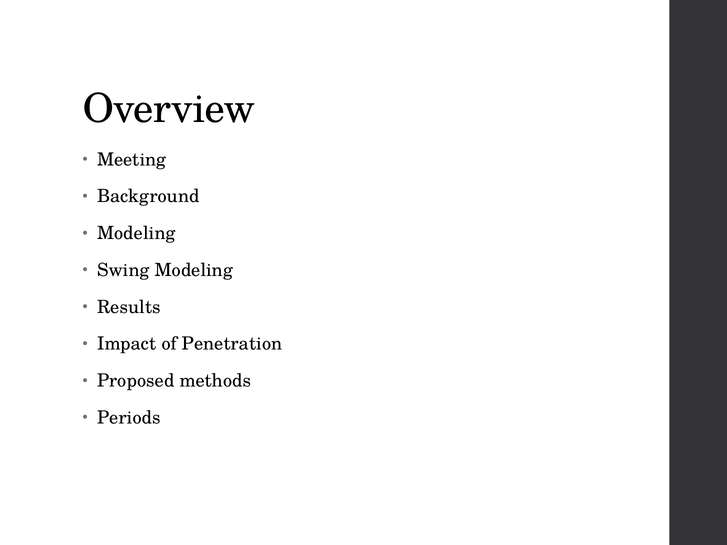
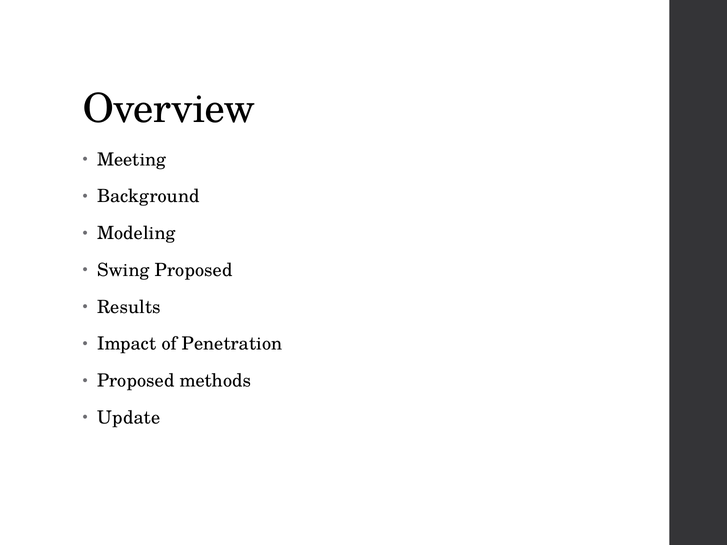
Swing Modeling: Modeling -> Proposed
Periods: Periods -> Update
